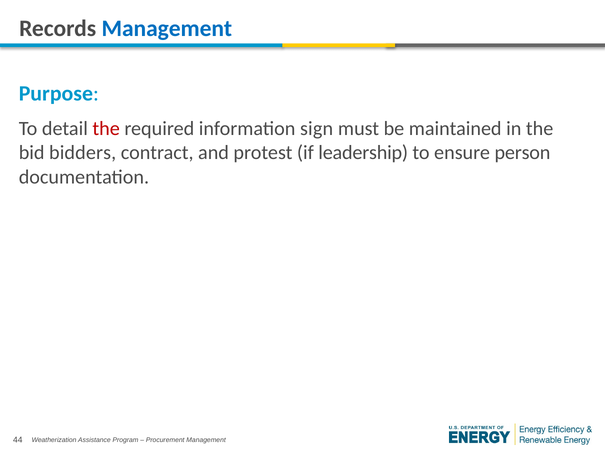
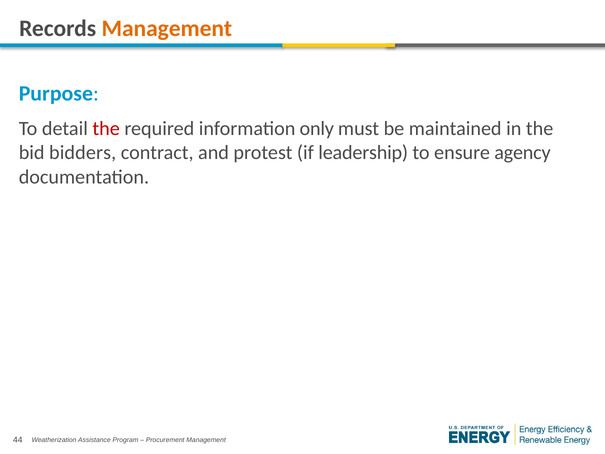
Management at (167, 29) colour: blue -> orange
sign: sign -> only
person: person -> agency
